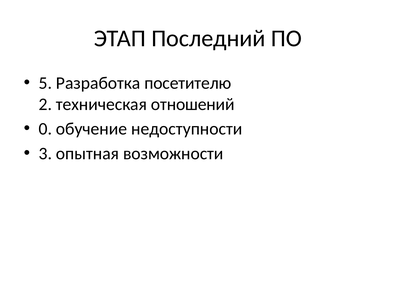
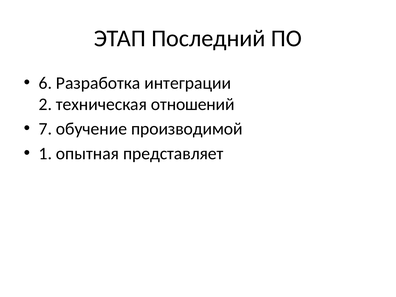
5: 5 -> 6
посетителю: посетителю -> интеграции
0: 0 -> 7
недоступности: недоступности -> производимой
3: 3 -> 1
возможности: возможности -> представляет
